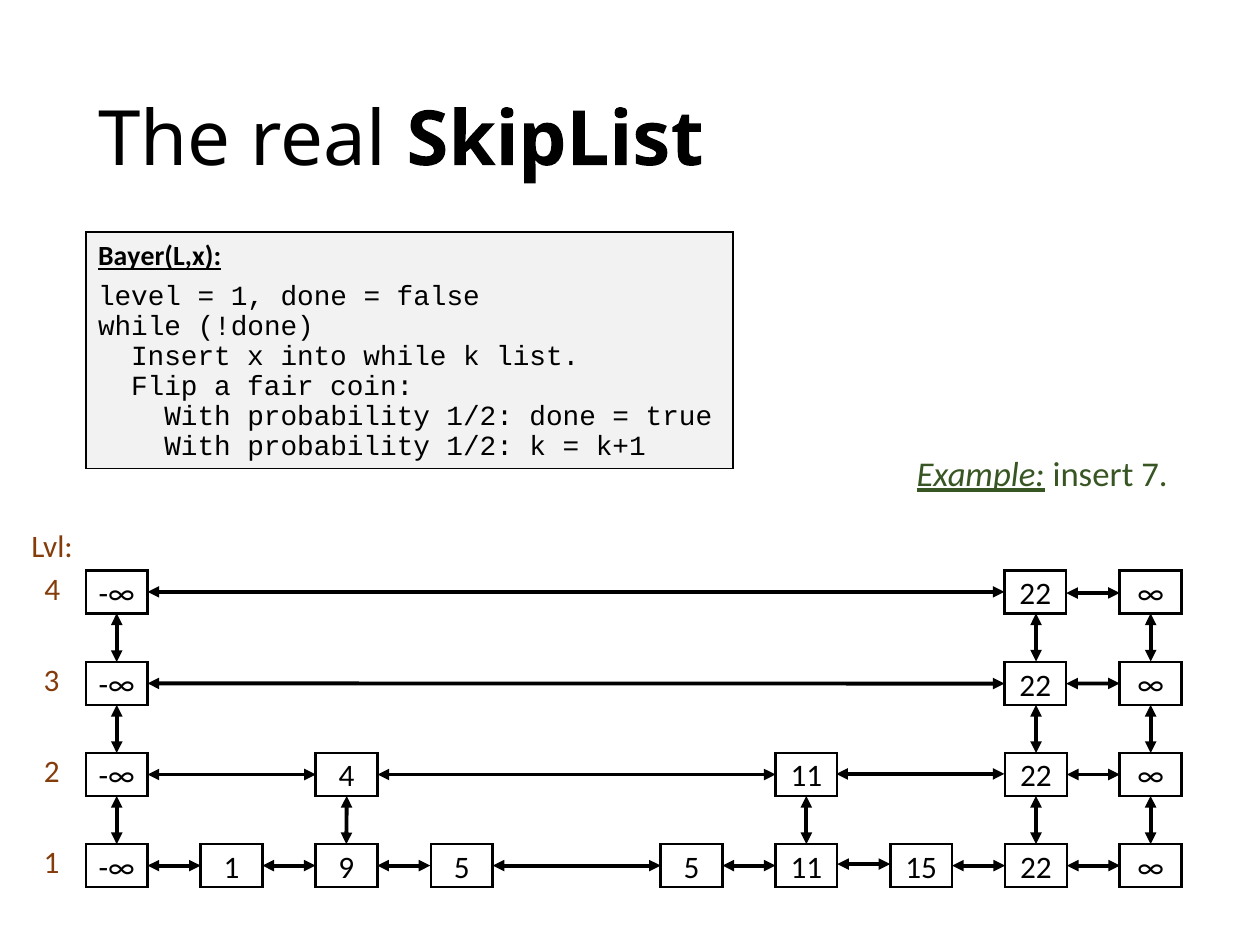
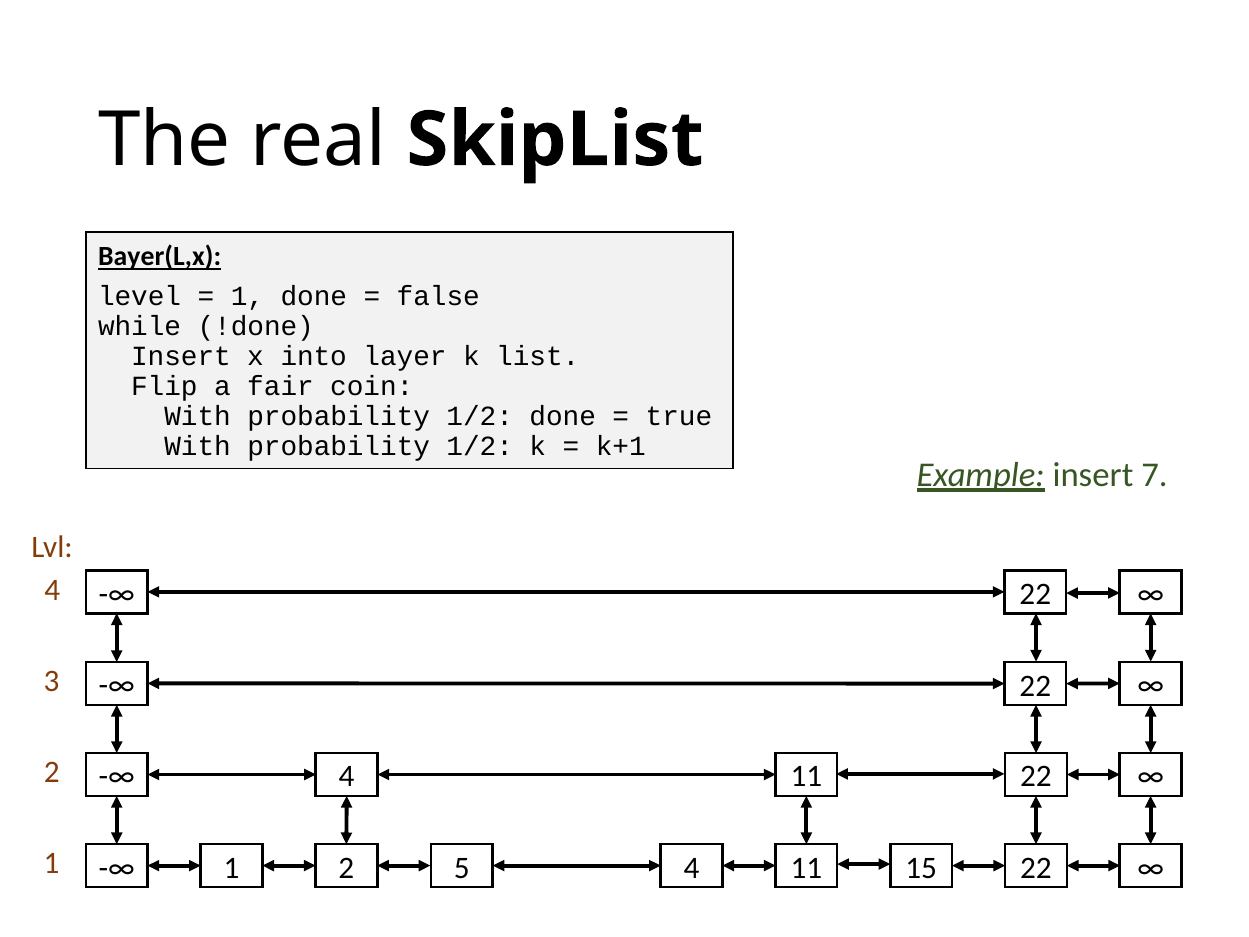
into while: while -> layer
9 at (346, 868): 9 -> 2
5 5: 5 -> 4
